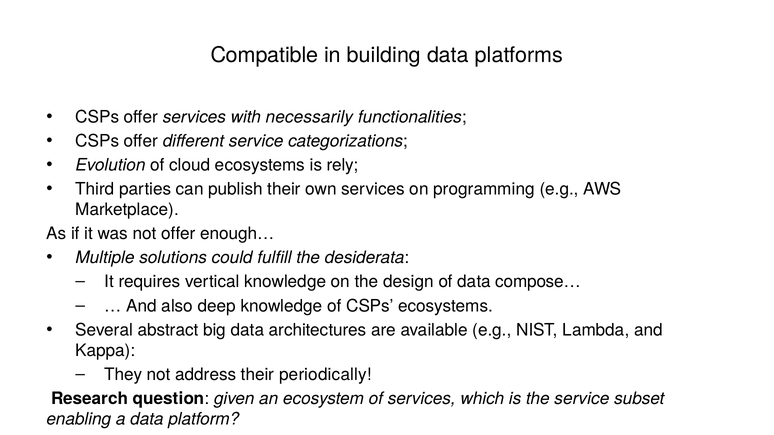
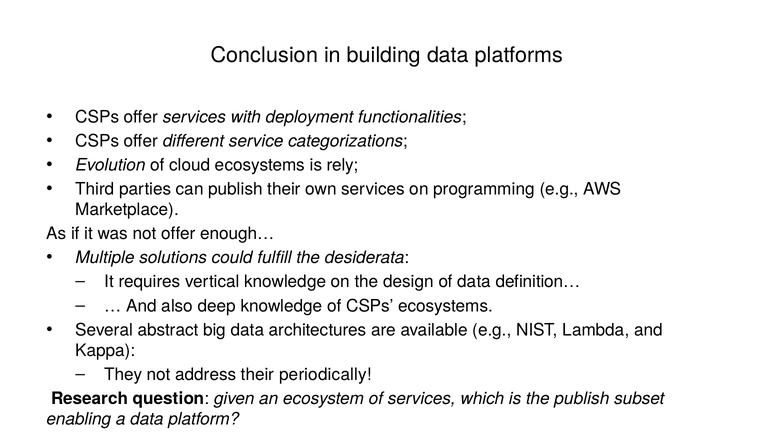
Compatible: Compatible -> Conclusion
necessarily: necessarily -> deployment
compose…: compose… -> definition…
the service: service -> publish
